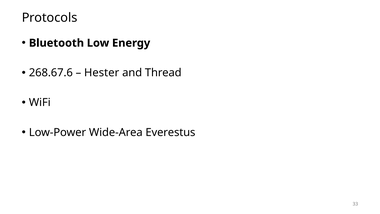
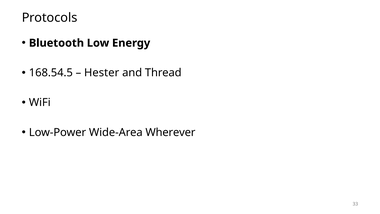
268.67.6: 268.67.6 -> 168.54.5
Everestus: Everestus -> Wherever
